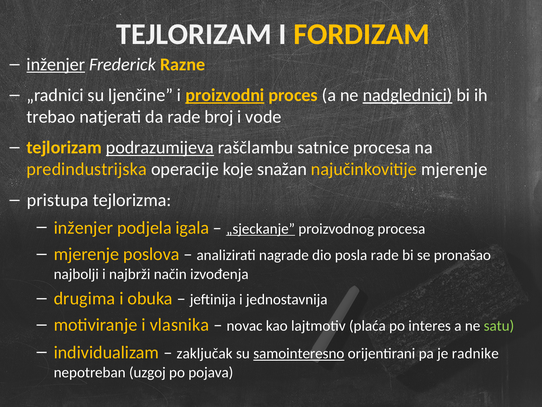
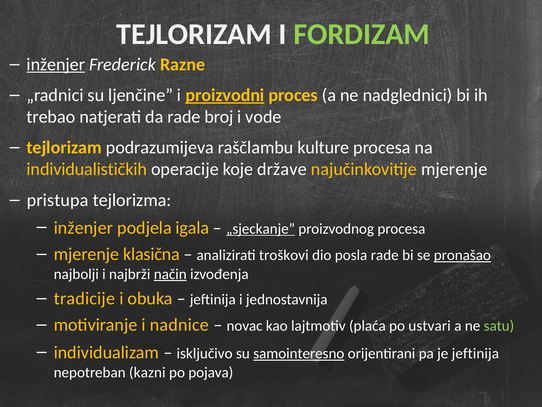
FORDIZAM colour: yellow -> light green
nadglednici underline: present -> none
podrazumijeva underline: present -> none
satnice: satnice -> kulture
predindustrijska: predindustrijska -> individualističkih
snažan: snažan -> države
poslova: poslova -> klasična
nagrade: nagrade -> troškovi
pronašao underline: none -> present
način underline: none -> present
drugima: drugima -> tradicije
vlasnika: vlasnika -> nadnice
interes: interes -> ustvari
zaključak: zaključak -> isključivo
je radnike: radnike -> jeftinija
uzgoj: uzgoj -> kazni
